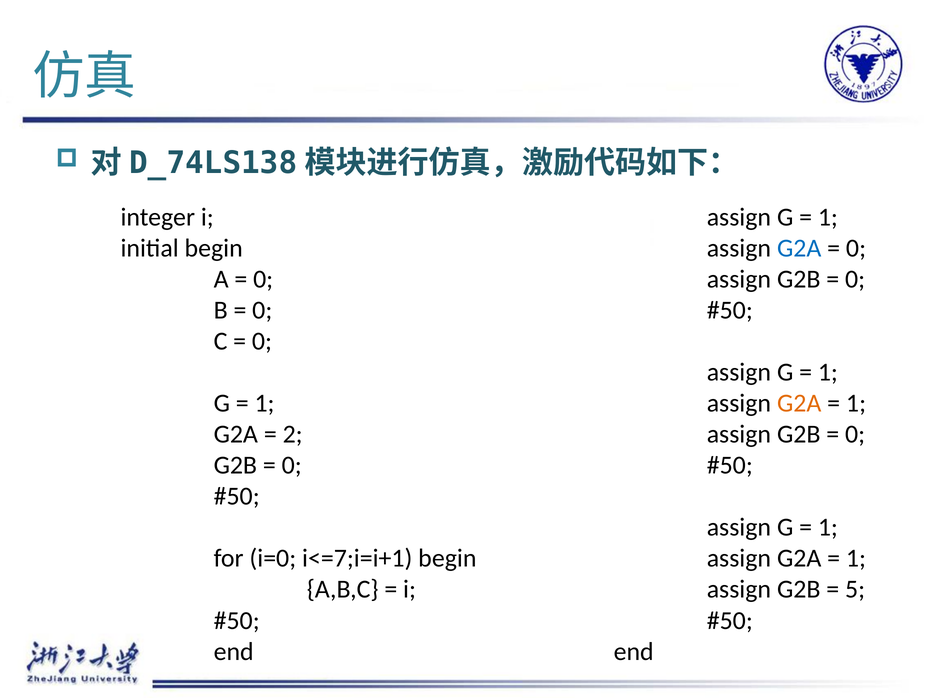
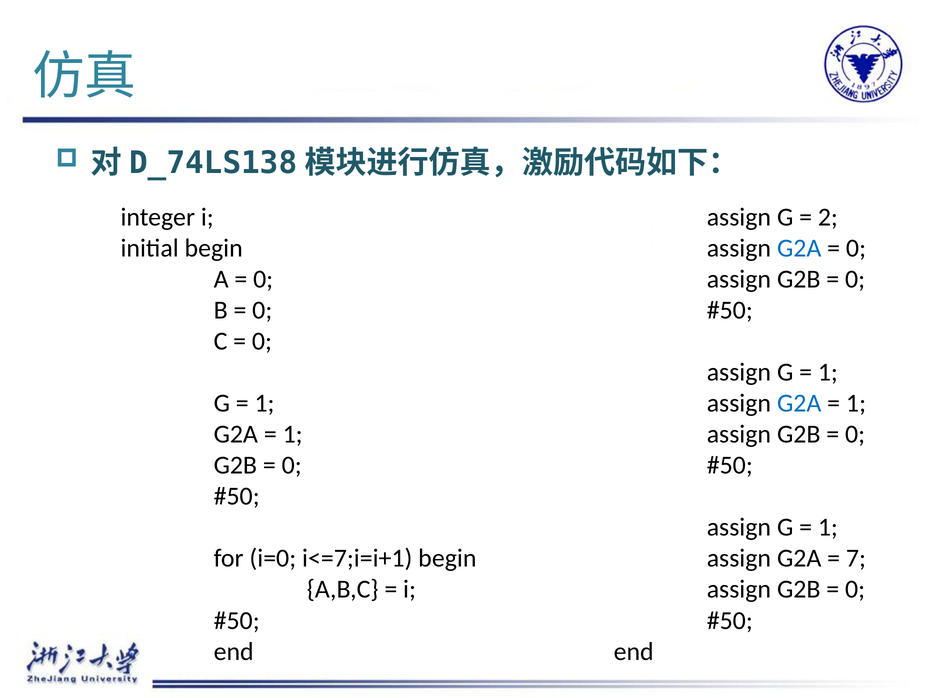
1 at (828, 217): 1 -> 2
G2A at (799, 403) colour: orange -> blue
2 at (293, 434): 2 -> 1
1 at (856, 559): 1 -> 7
5 at (855, 590): 5 -> 0
